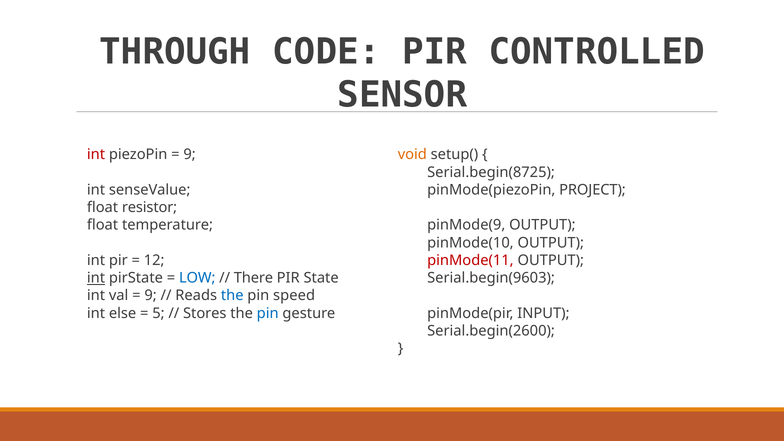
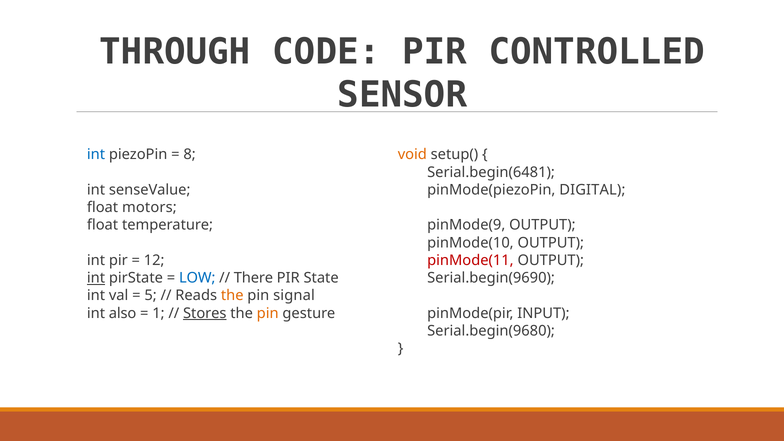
int at (96, 155) colour: red -> blue
9 at (190, 155): 9 -> 8
Serial.begin(8725: Serial.begin(8725 -> Serial.begin(6481
PROJECT: PROJECT -> DIGITAL
resistor: resistor -> motors
Serial.begin(9603: Serial.begin(9603 -> Serial.begin(9690
9 at (151, 296): 9 -> 5
the at (232, 296) colour: blue -> orange
speed: speed -> signal
else: else -> also
5: 5 -> 1
Stores underline: none -> present
pin at (268, 313) colour: blue -> orange
Serial.begin(2600: Serial.begin(2600 -> Serial.begin(9680
